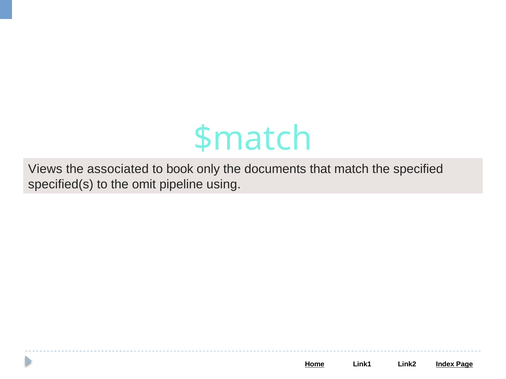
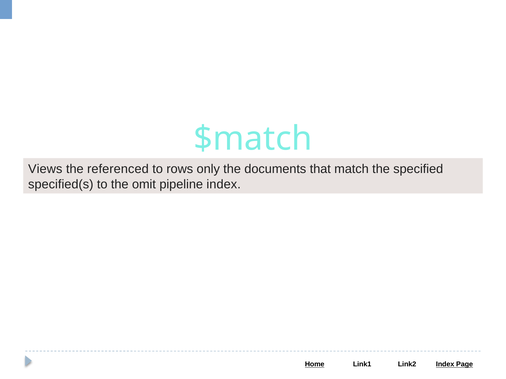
associated: associated -> referenced
book: book -> rows
pipeline using: using -> index
